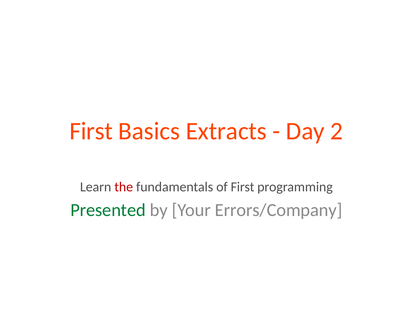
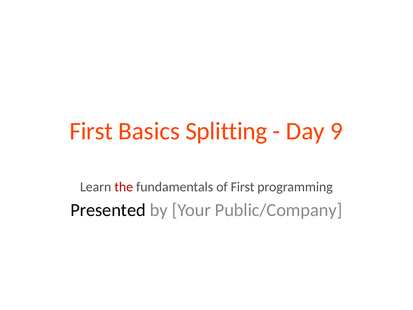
Extracts: Extracts -> Splitting
2: 2 -> 9
Presented colour: green -> black
Errors/Company: Errors/Company -> Public/Company
